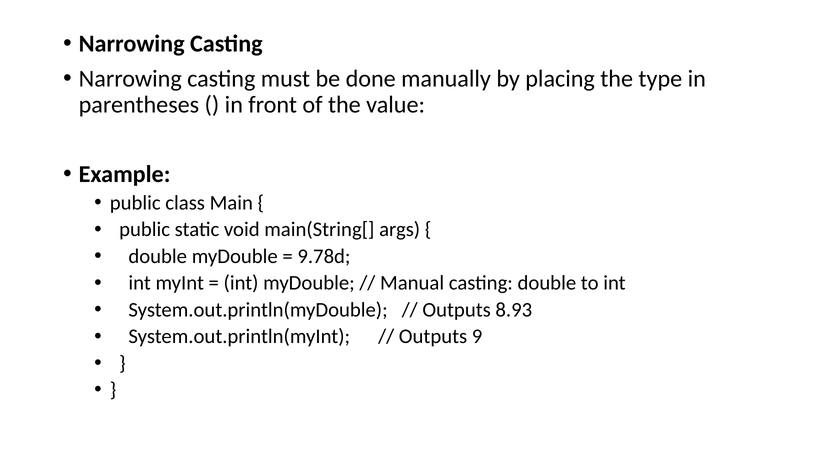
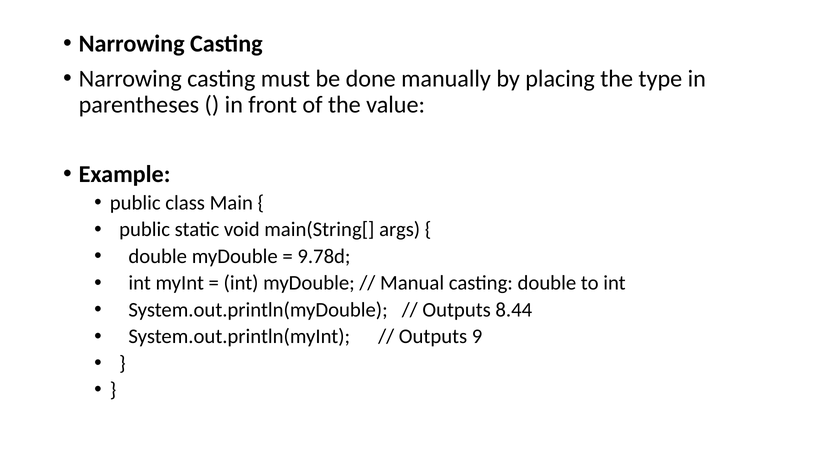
8.93: 8.93 -> 8.44
